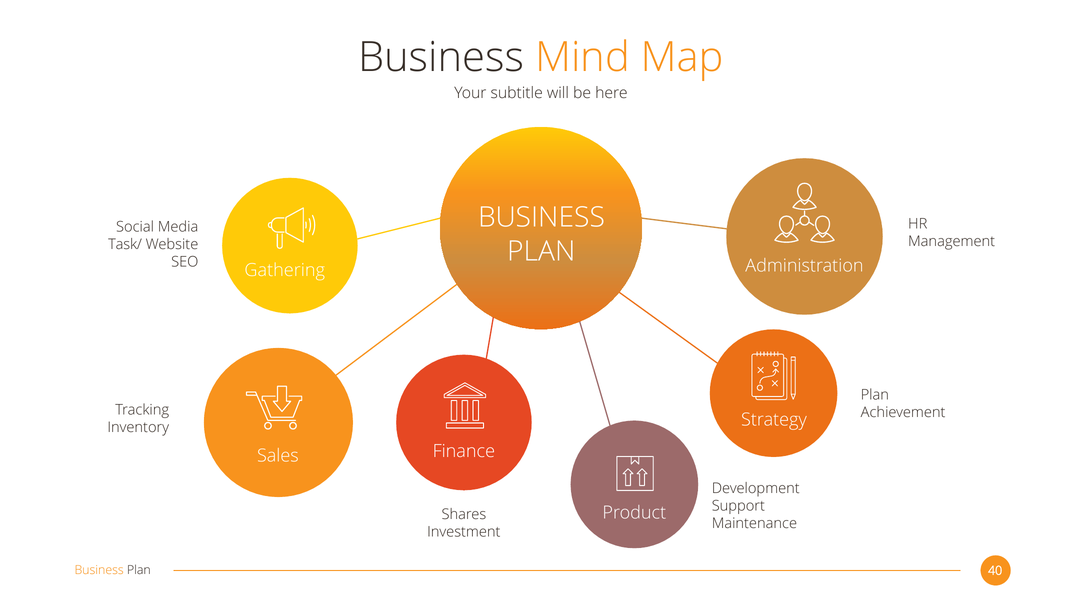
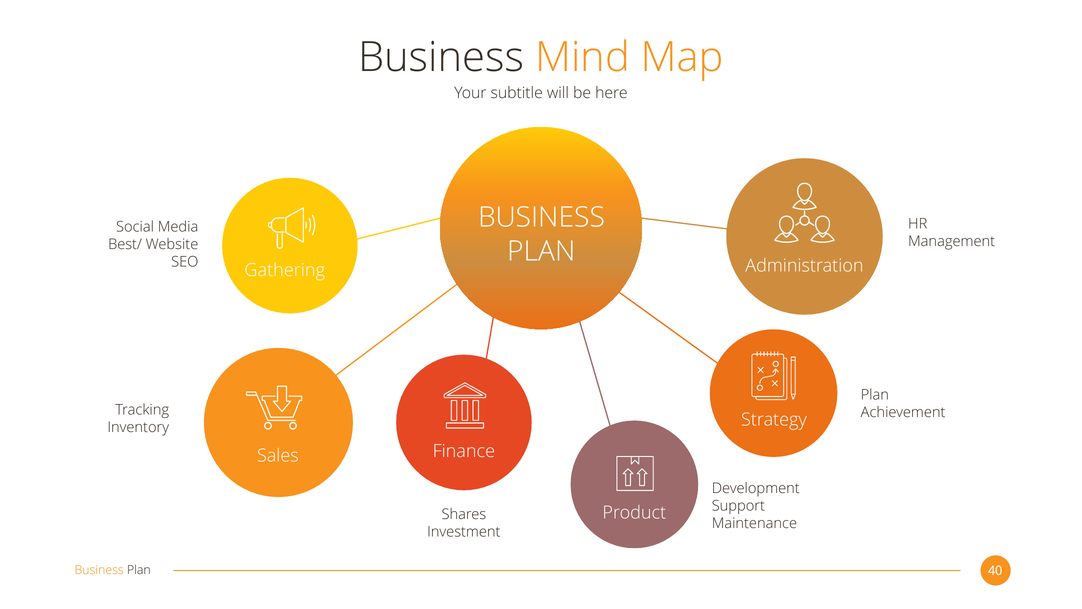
Task/: Task/ -> Best/
